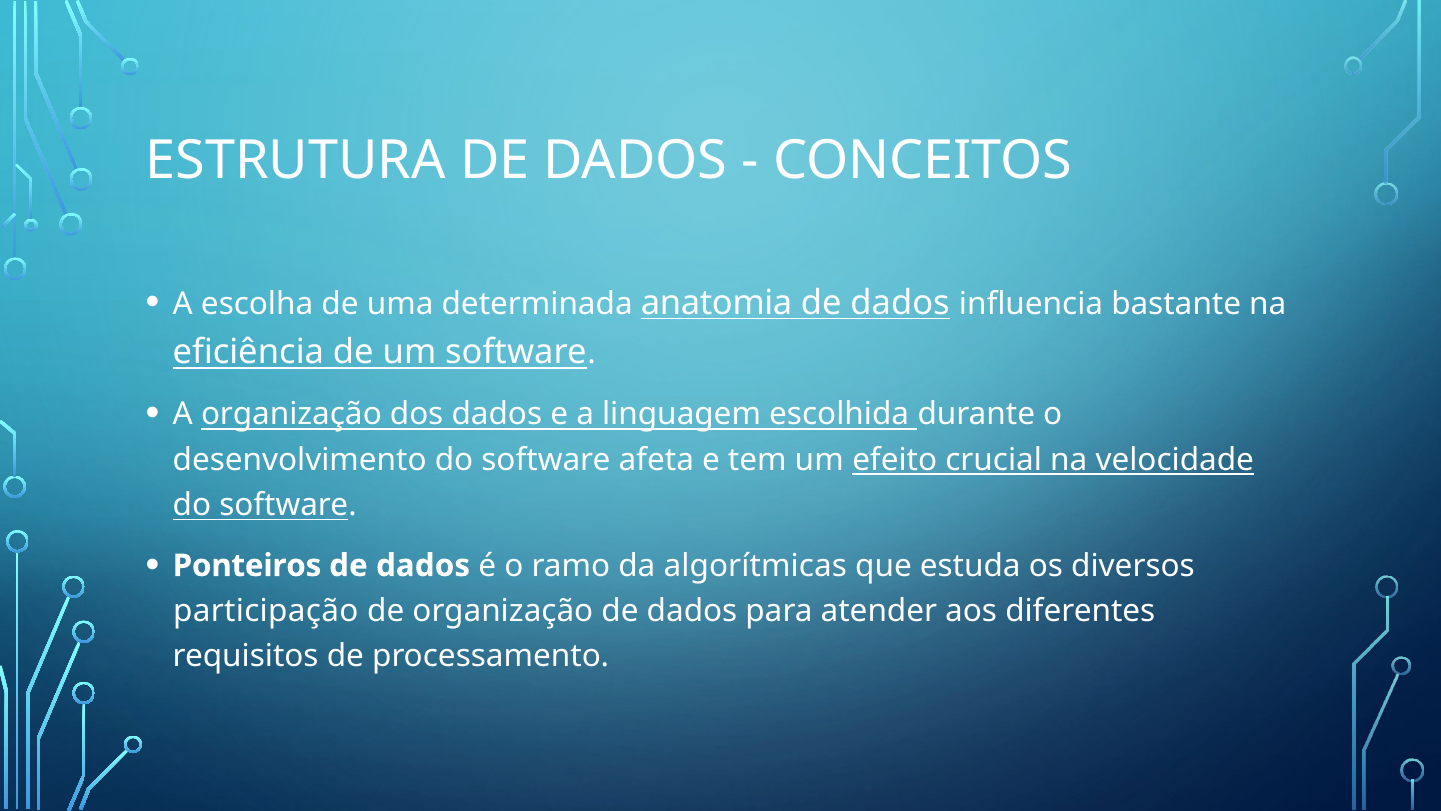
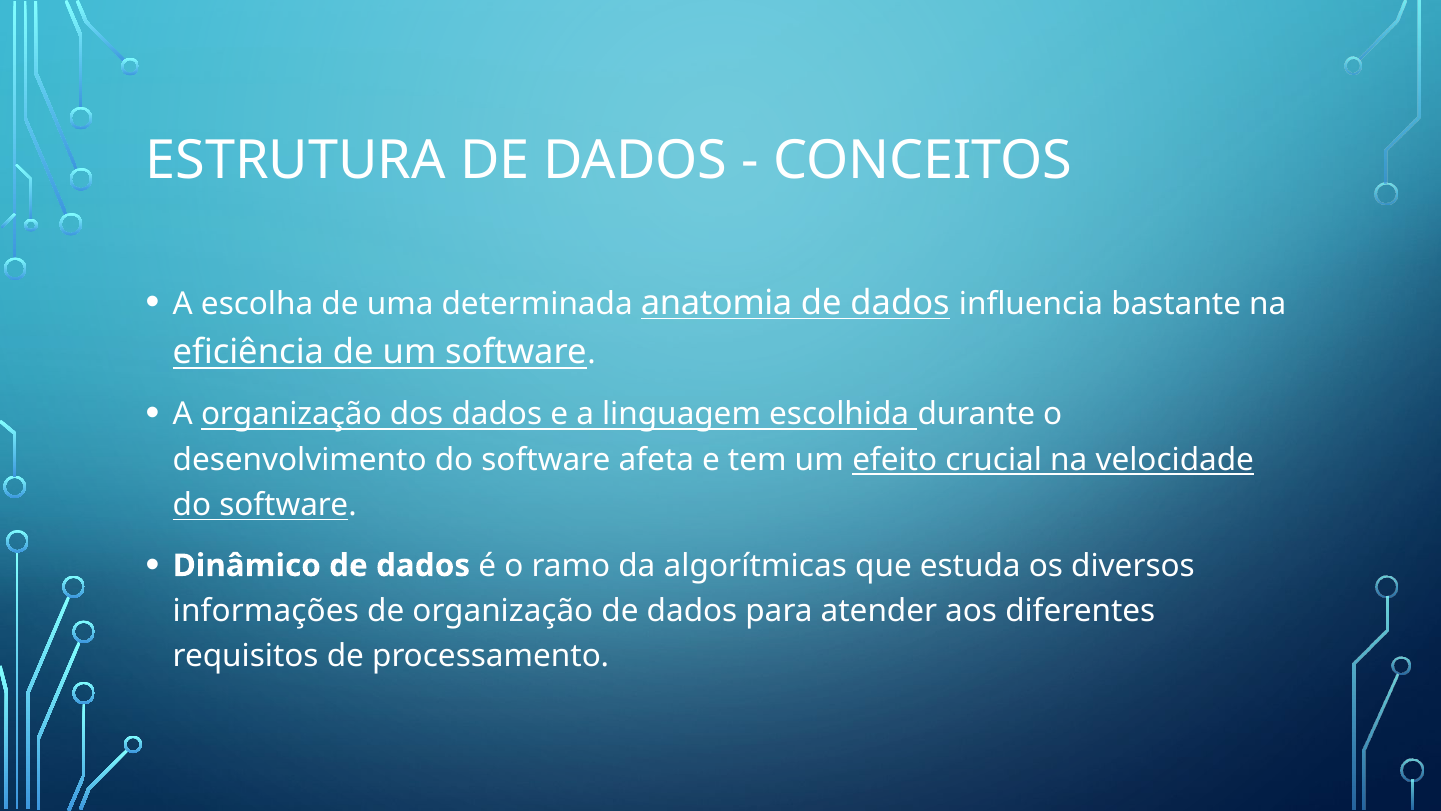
Ponteiros: Ponteiros -> Dinâmico
participação: participação -> informações
